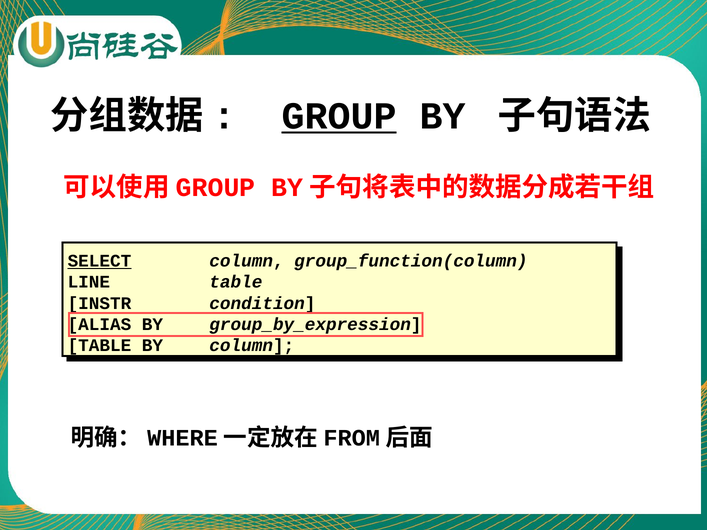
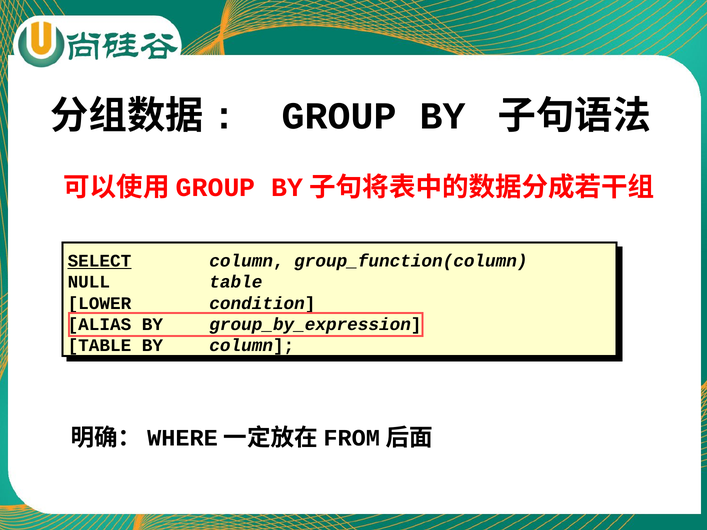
GROUP underline: present -> none
LINE: LINE -> NULL
INSTR: INSTR -> LOWER
